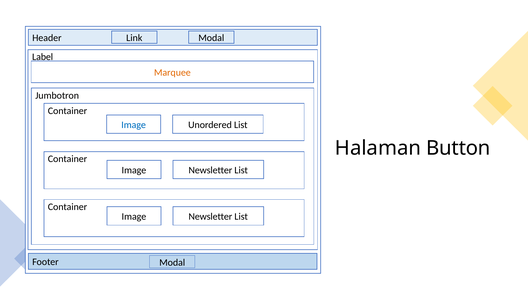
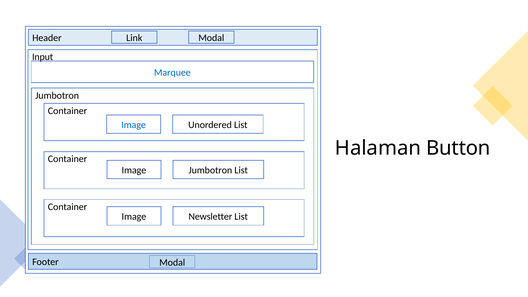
Label: Label -> Input
Marquee colour: orange -> blue
Newsletter at (210, 170): Newsletter -> Jumbotron
